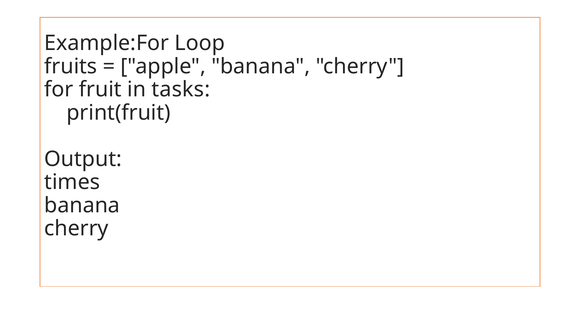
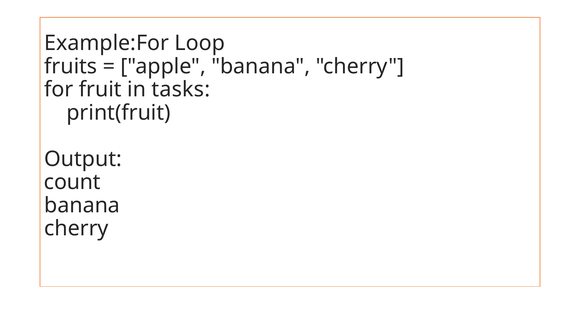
times: times -> count
